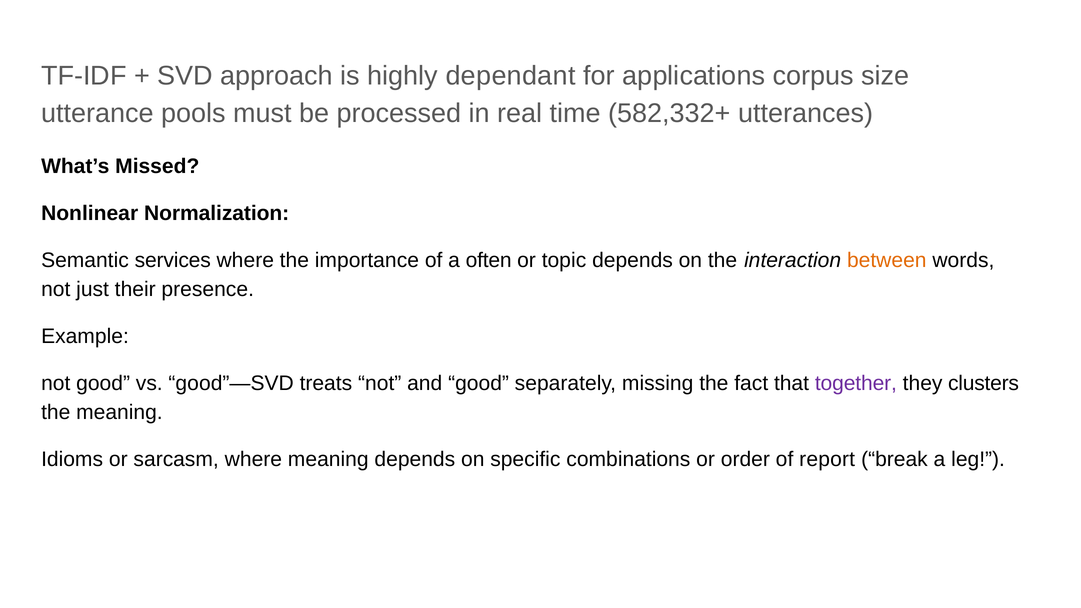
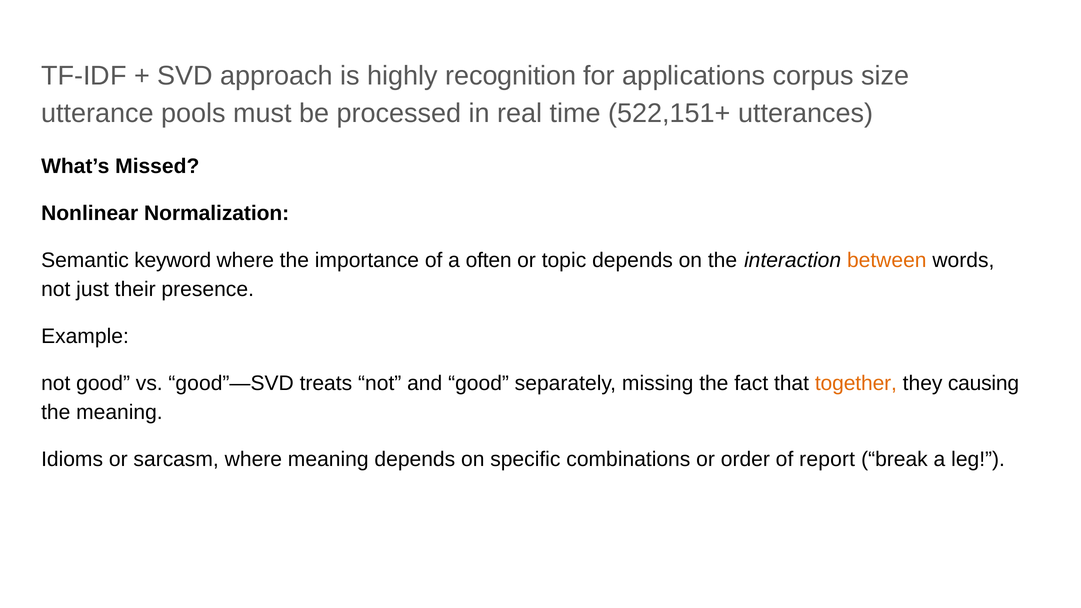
dependant: dependant -> recognition
582,332+: 582,332+ -> 522,151+
services: services -> keyword
together colour: purple -> orange
clusters: clusters -> causing
